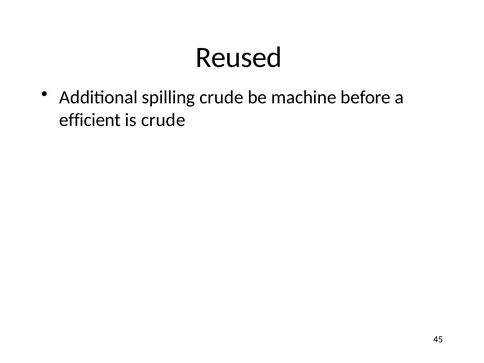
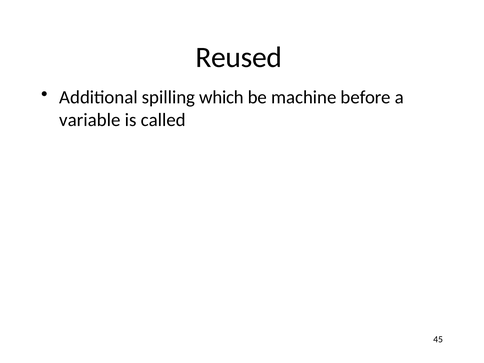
spilling crude: crude -> which
efficient: efficient -> variable
is crude: crude -> called
